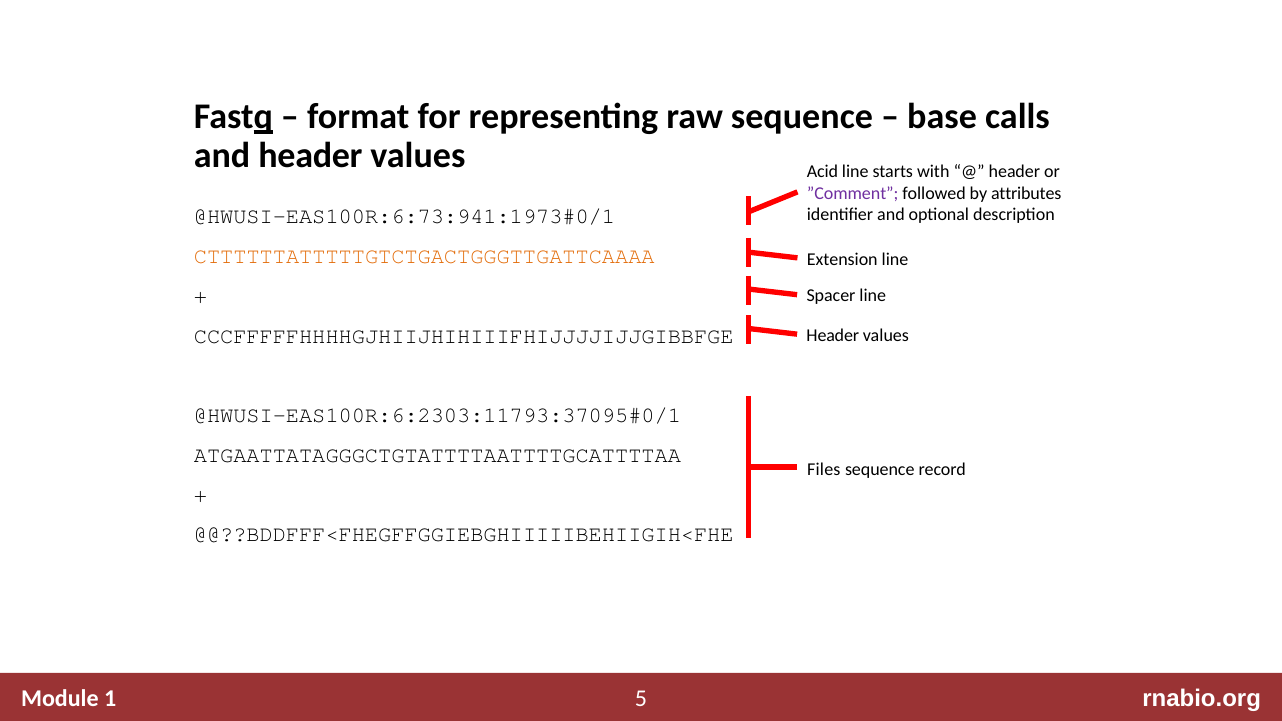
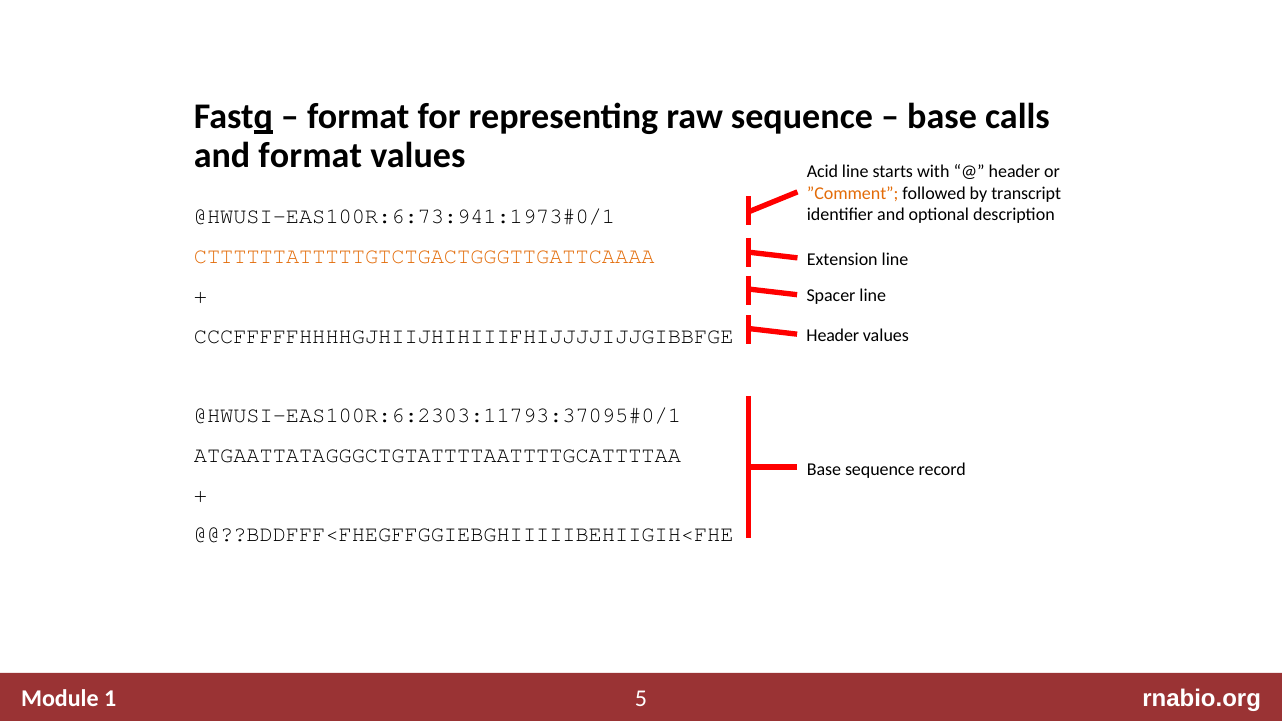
and header: header -> format
”Comment colour: purple -> orange
attributes: attributes -> transcript
Files at (824, 470): Files -> Base
